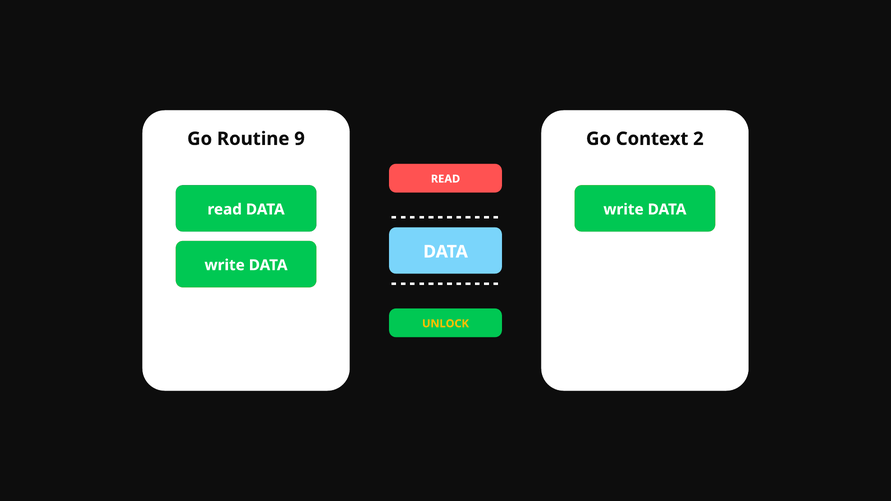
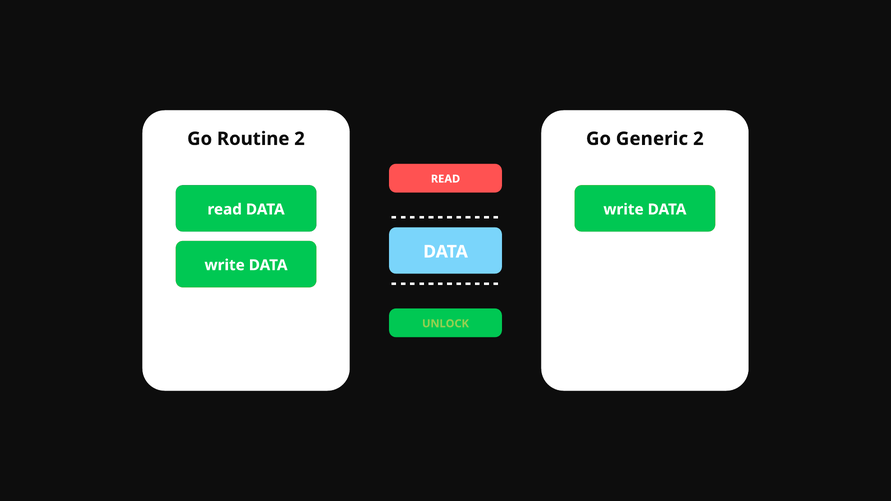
Routine 9: 9 -> 2
Context: Context -> Generic
UNLOCK colour: yellow -> light green
